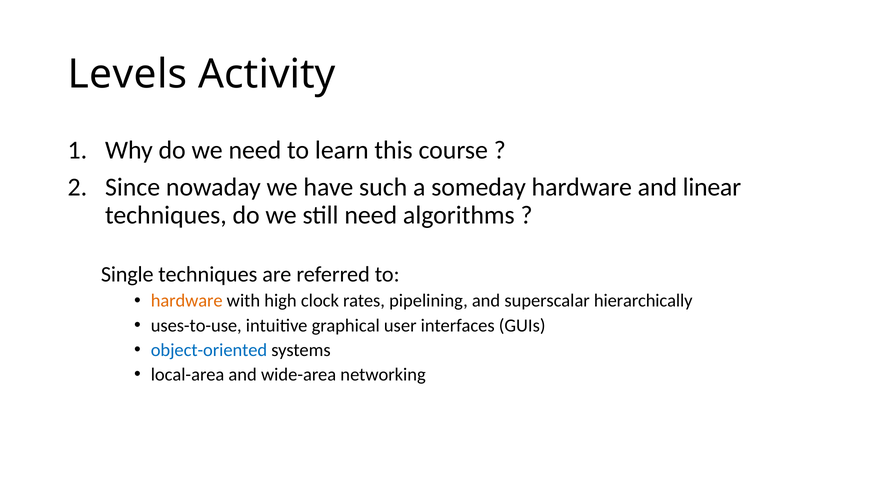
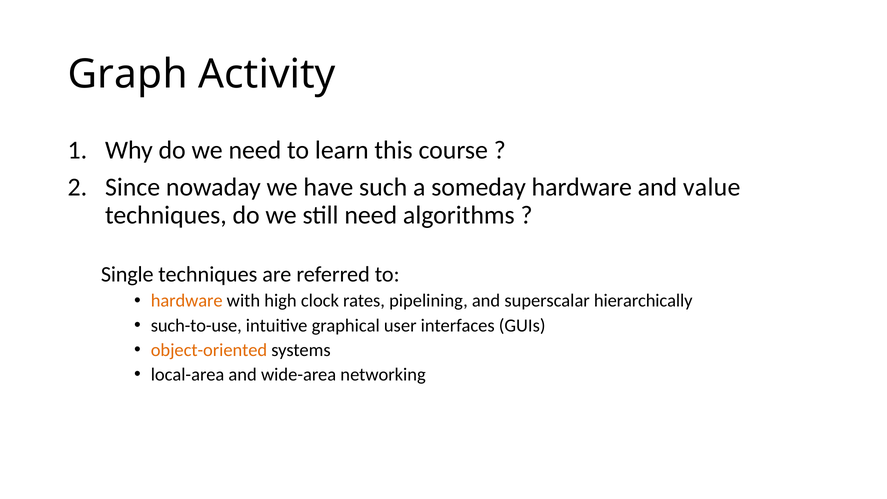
Levels: Levels -> Graph
linear: linear -> value
uses-to-use: uses-to-use -> such-to-use
object-oriented colour: blue -> orange
